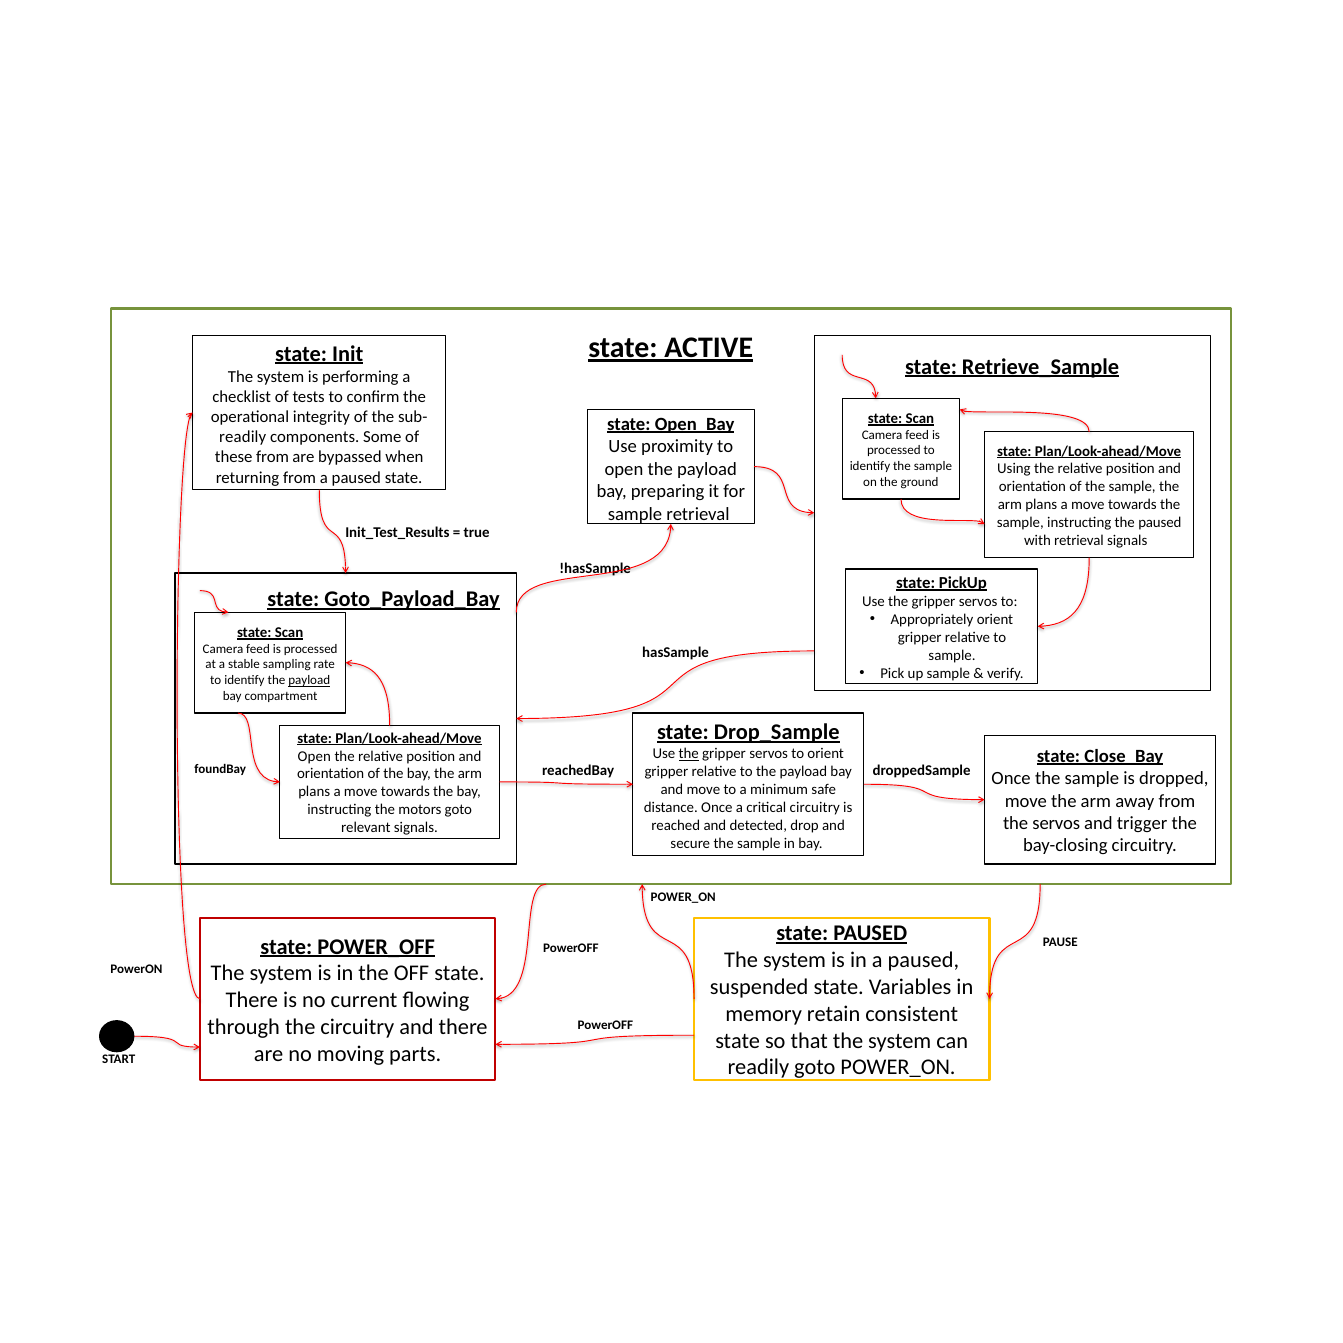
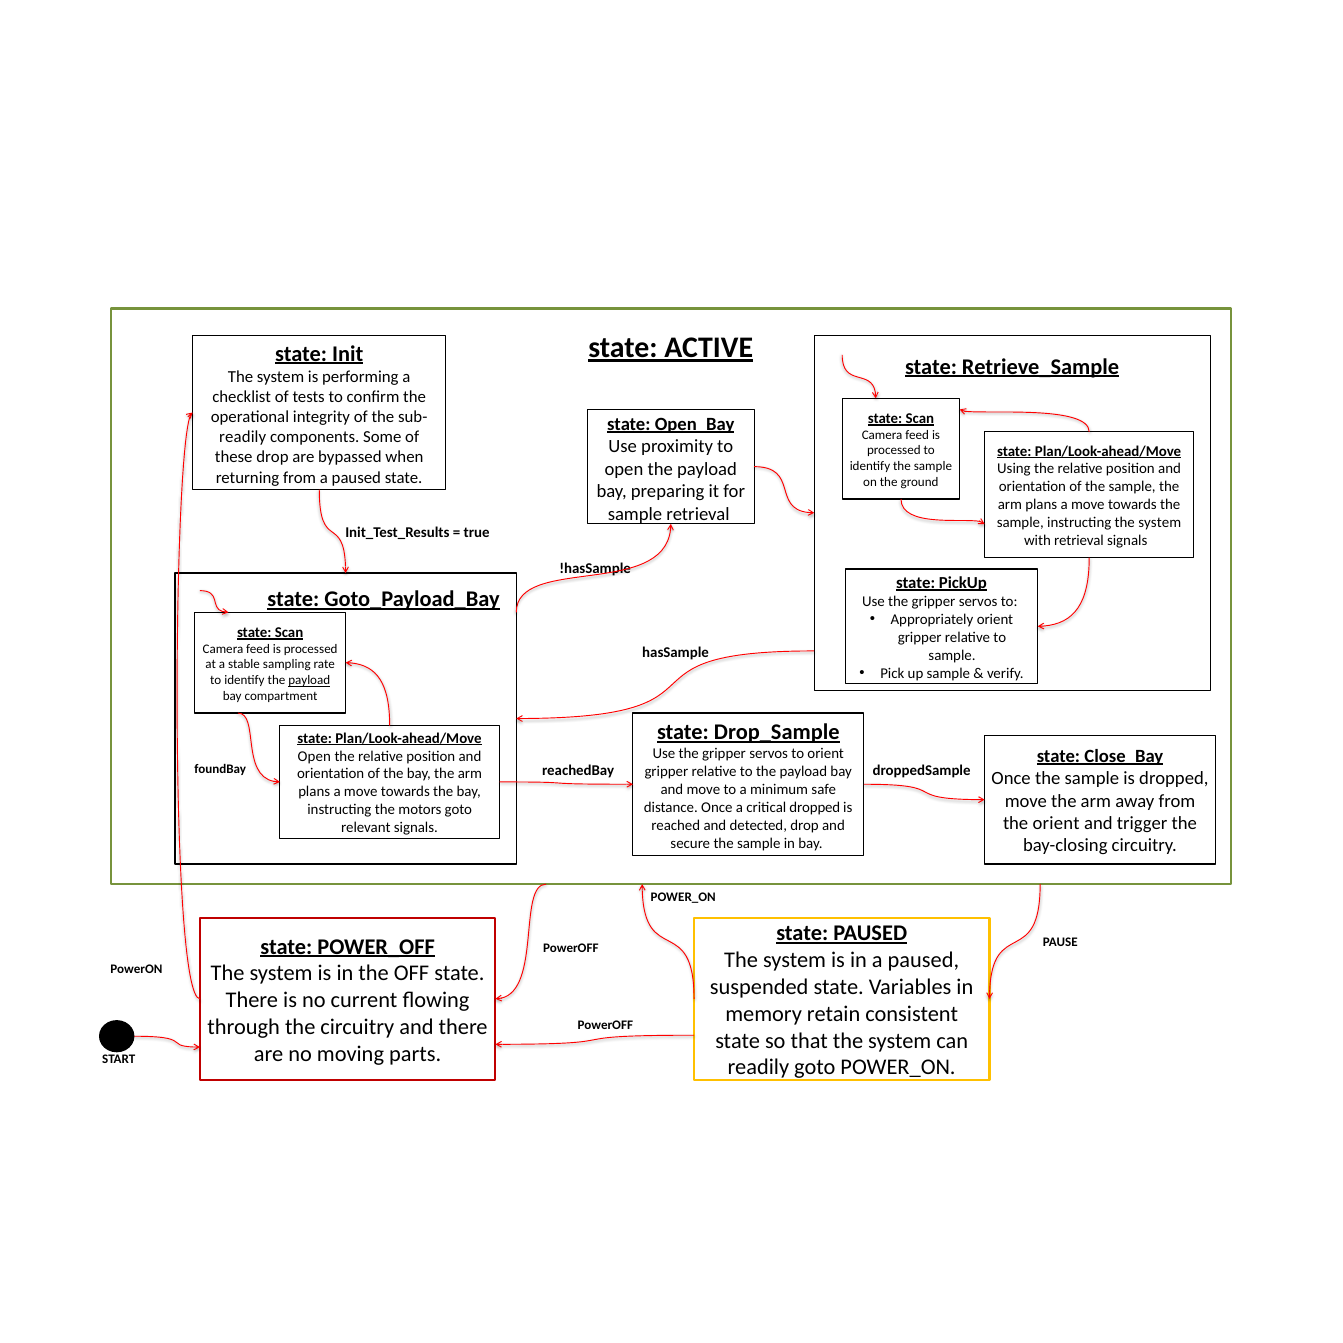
these from: from -> drop
instructing the paused: paused -> system
the at (689, 754) underline: present -> none
critical circuitry: circuitry -> dropped
the servos: servos -> orient
